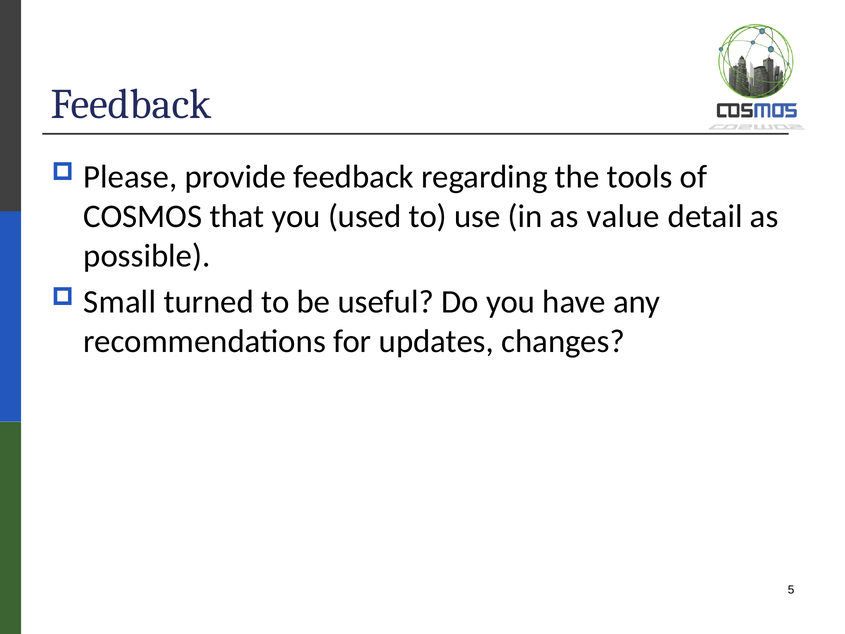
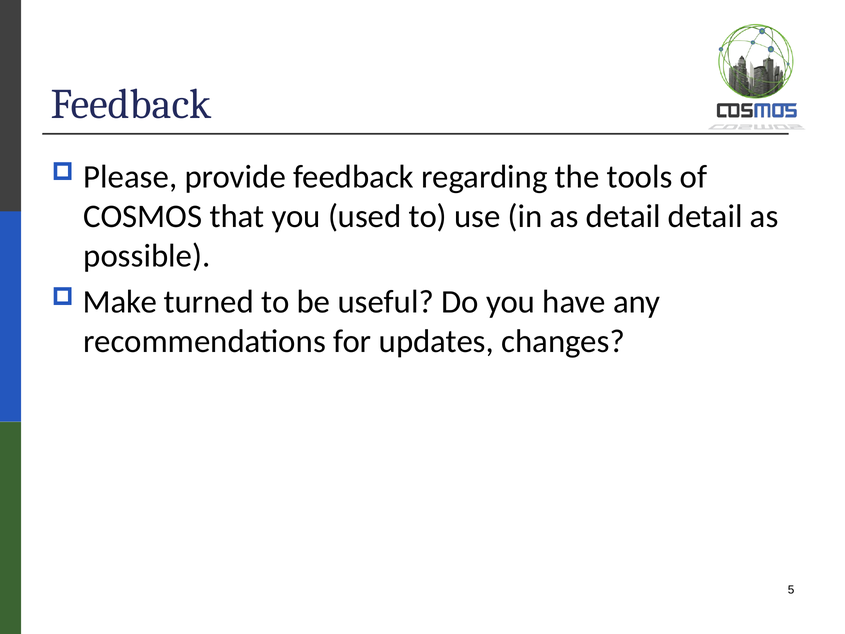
as value: value -> detail
Small: Small -> Make
